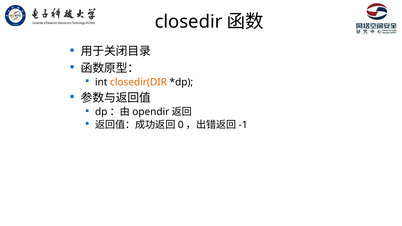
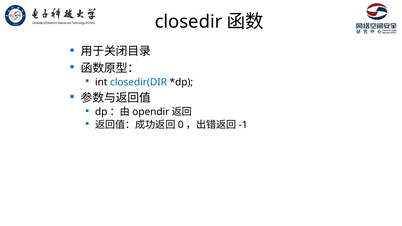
closedir(DIR colour: orange -> blue
